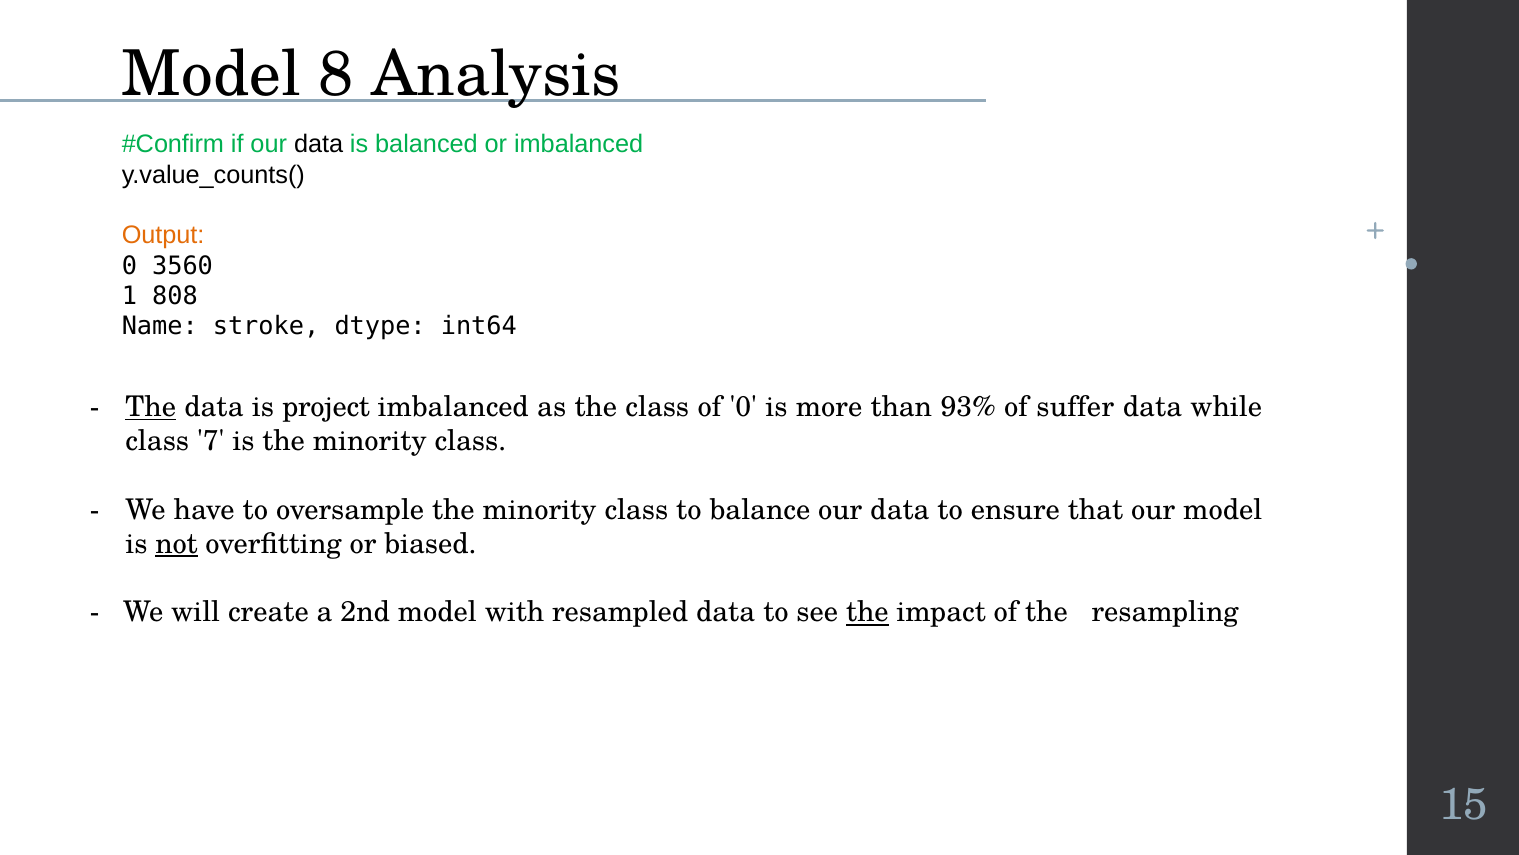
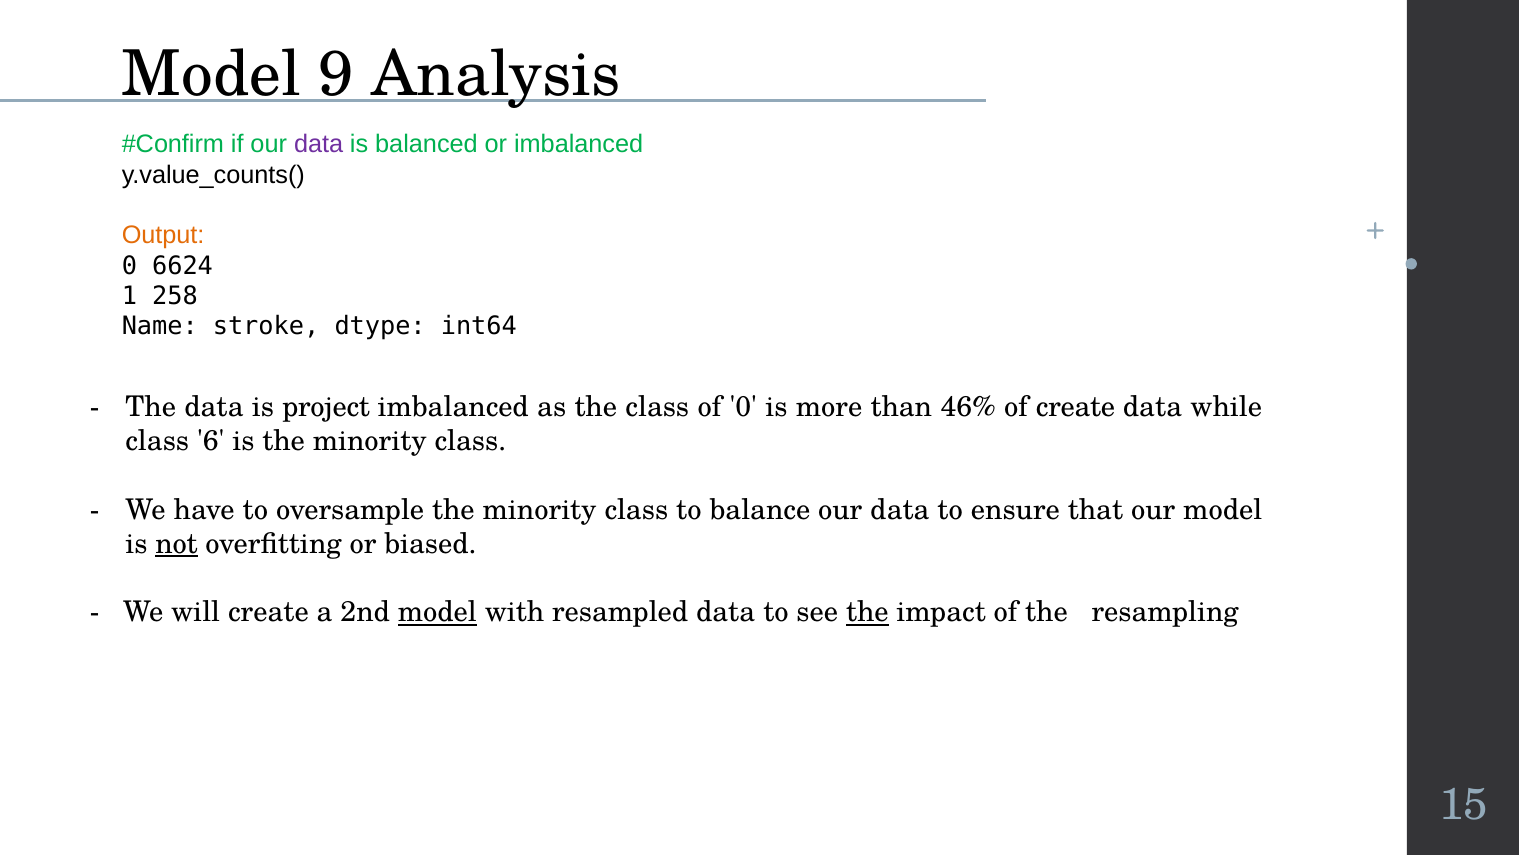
8: 8 -> 9
data at (319, 144) colour: black -> purple
3560: 3560 -> 6624
808: 808 -> 258
The at (151, 407) underline: present -> none
93%: 93% -> 46%
of suffer: suffer -> create
7: 7 -> 6
model at (437, 612) underline: none -> present
